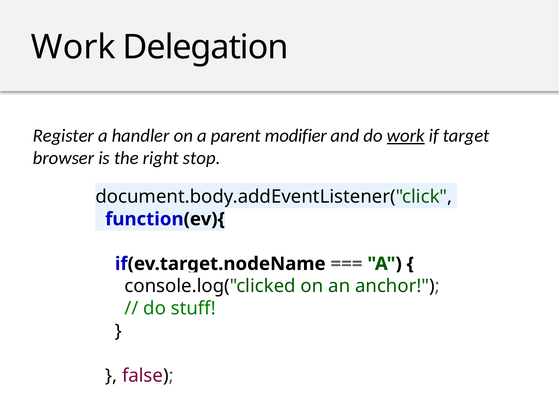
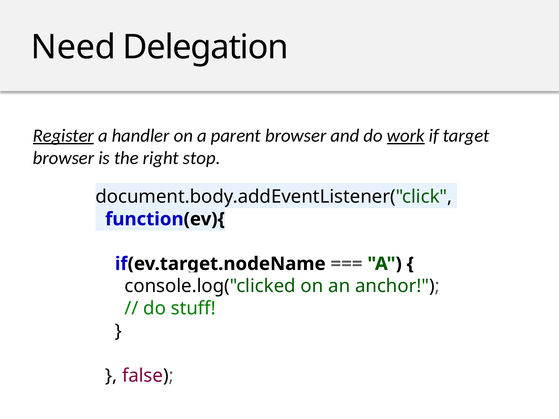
Work at (73, 47): Work -> Need
Register underline: none -> present
parent modifier: modifier -> browser
